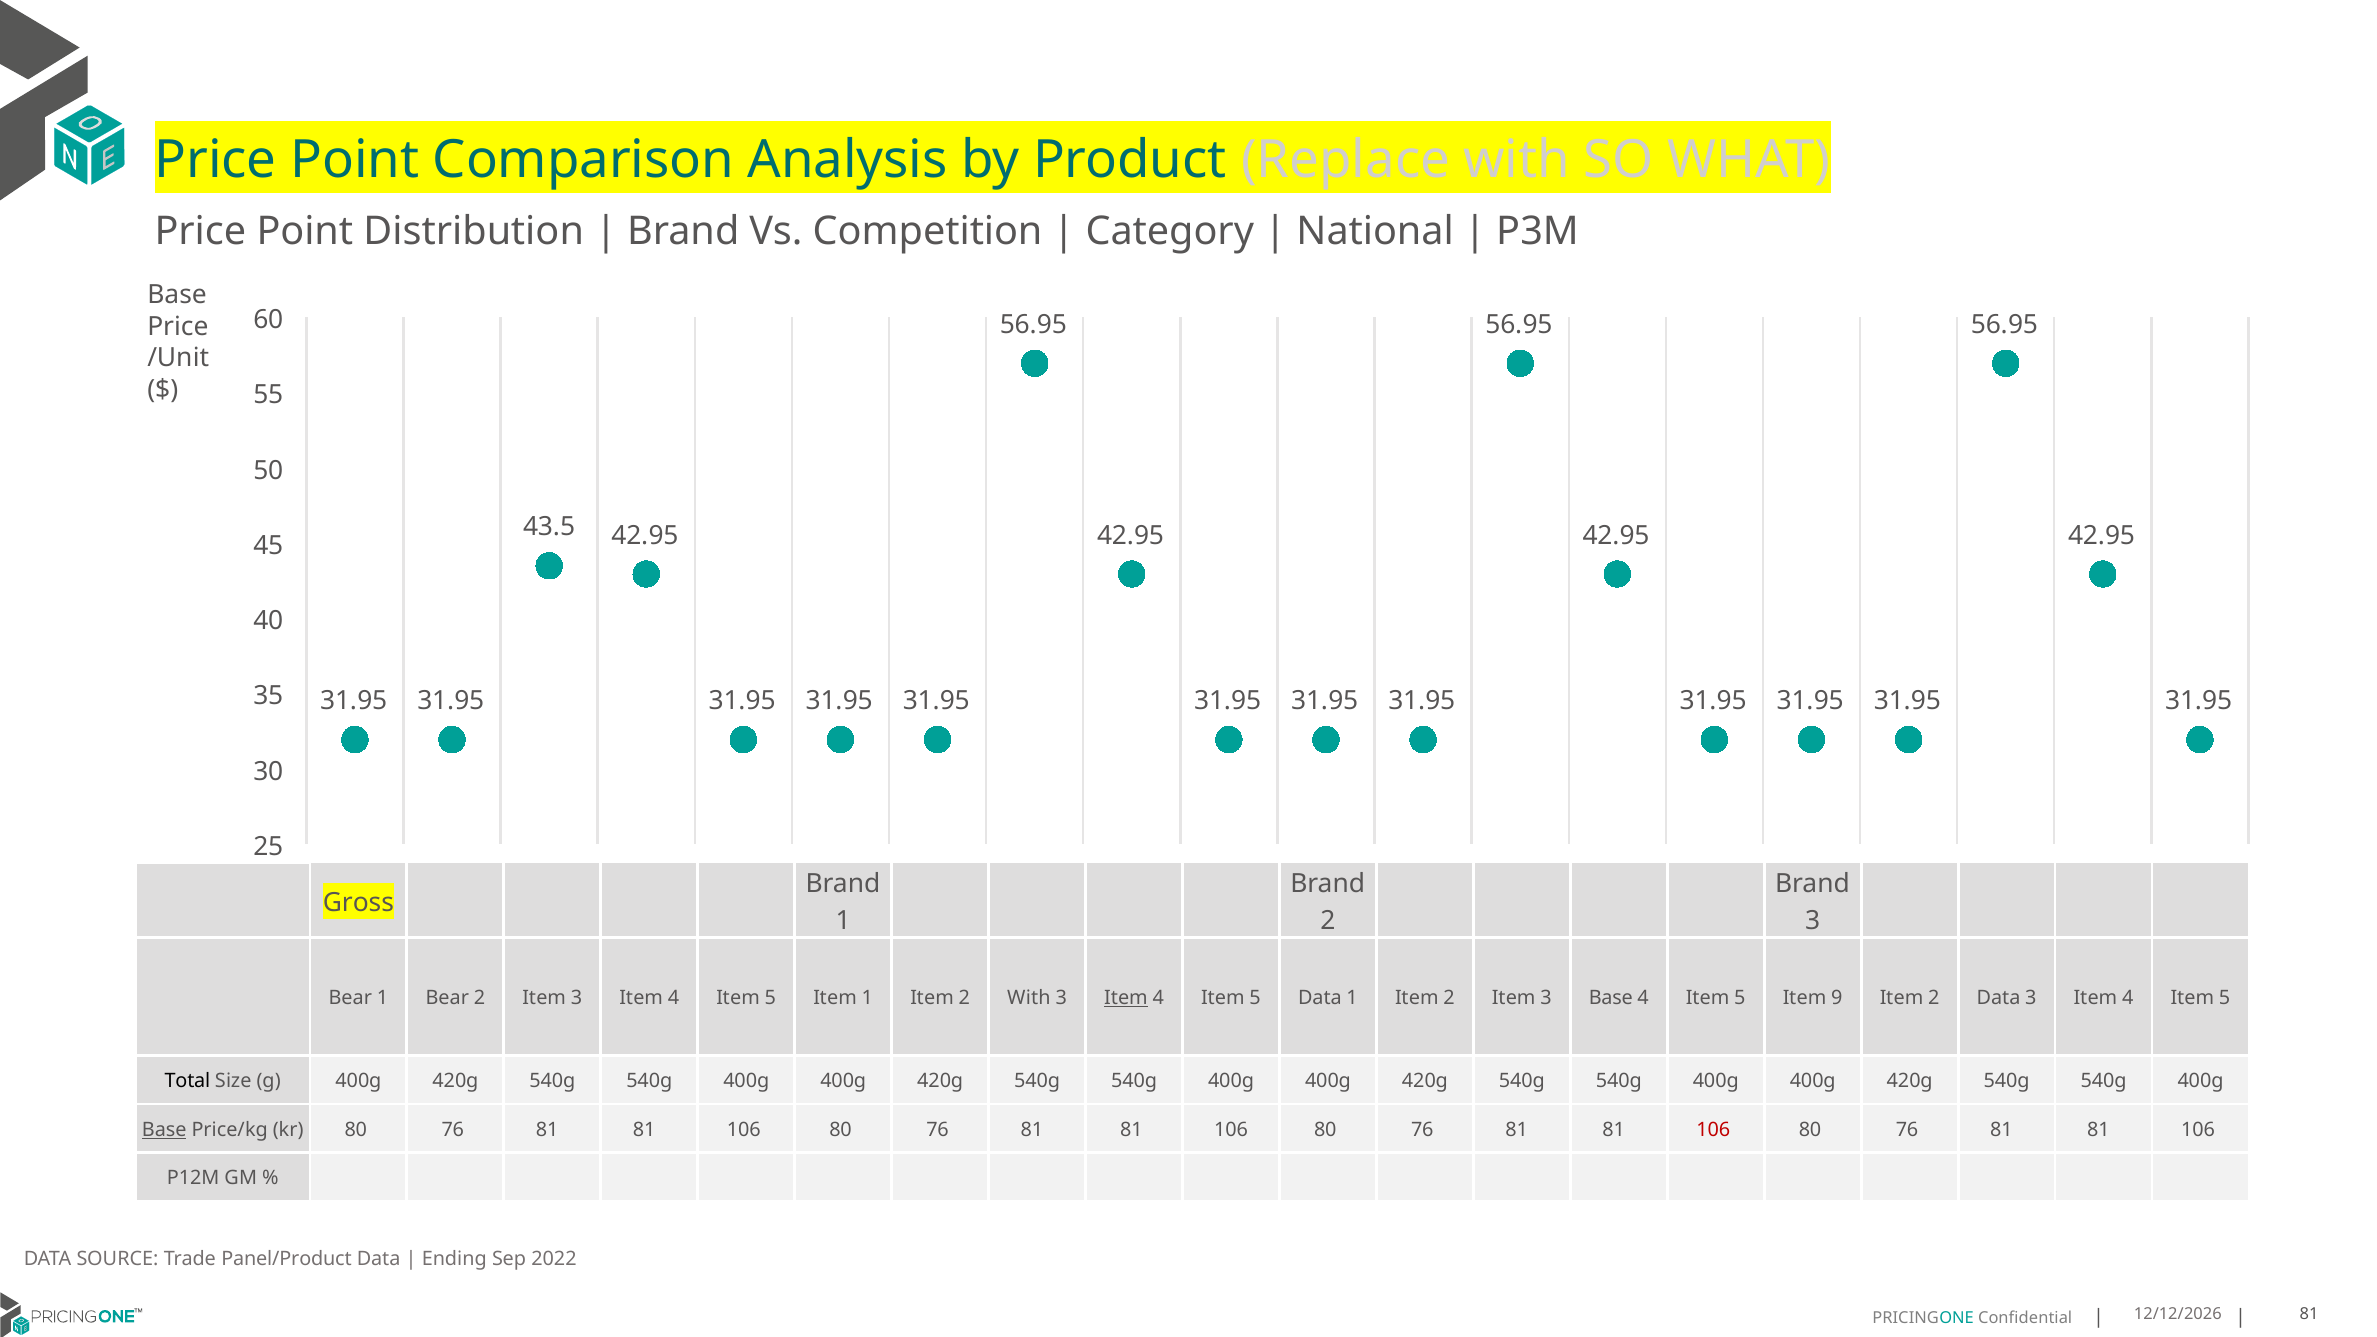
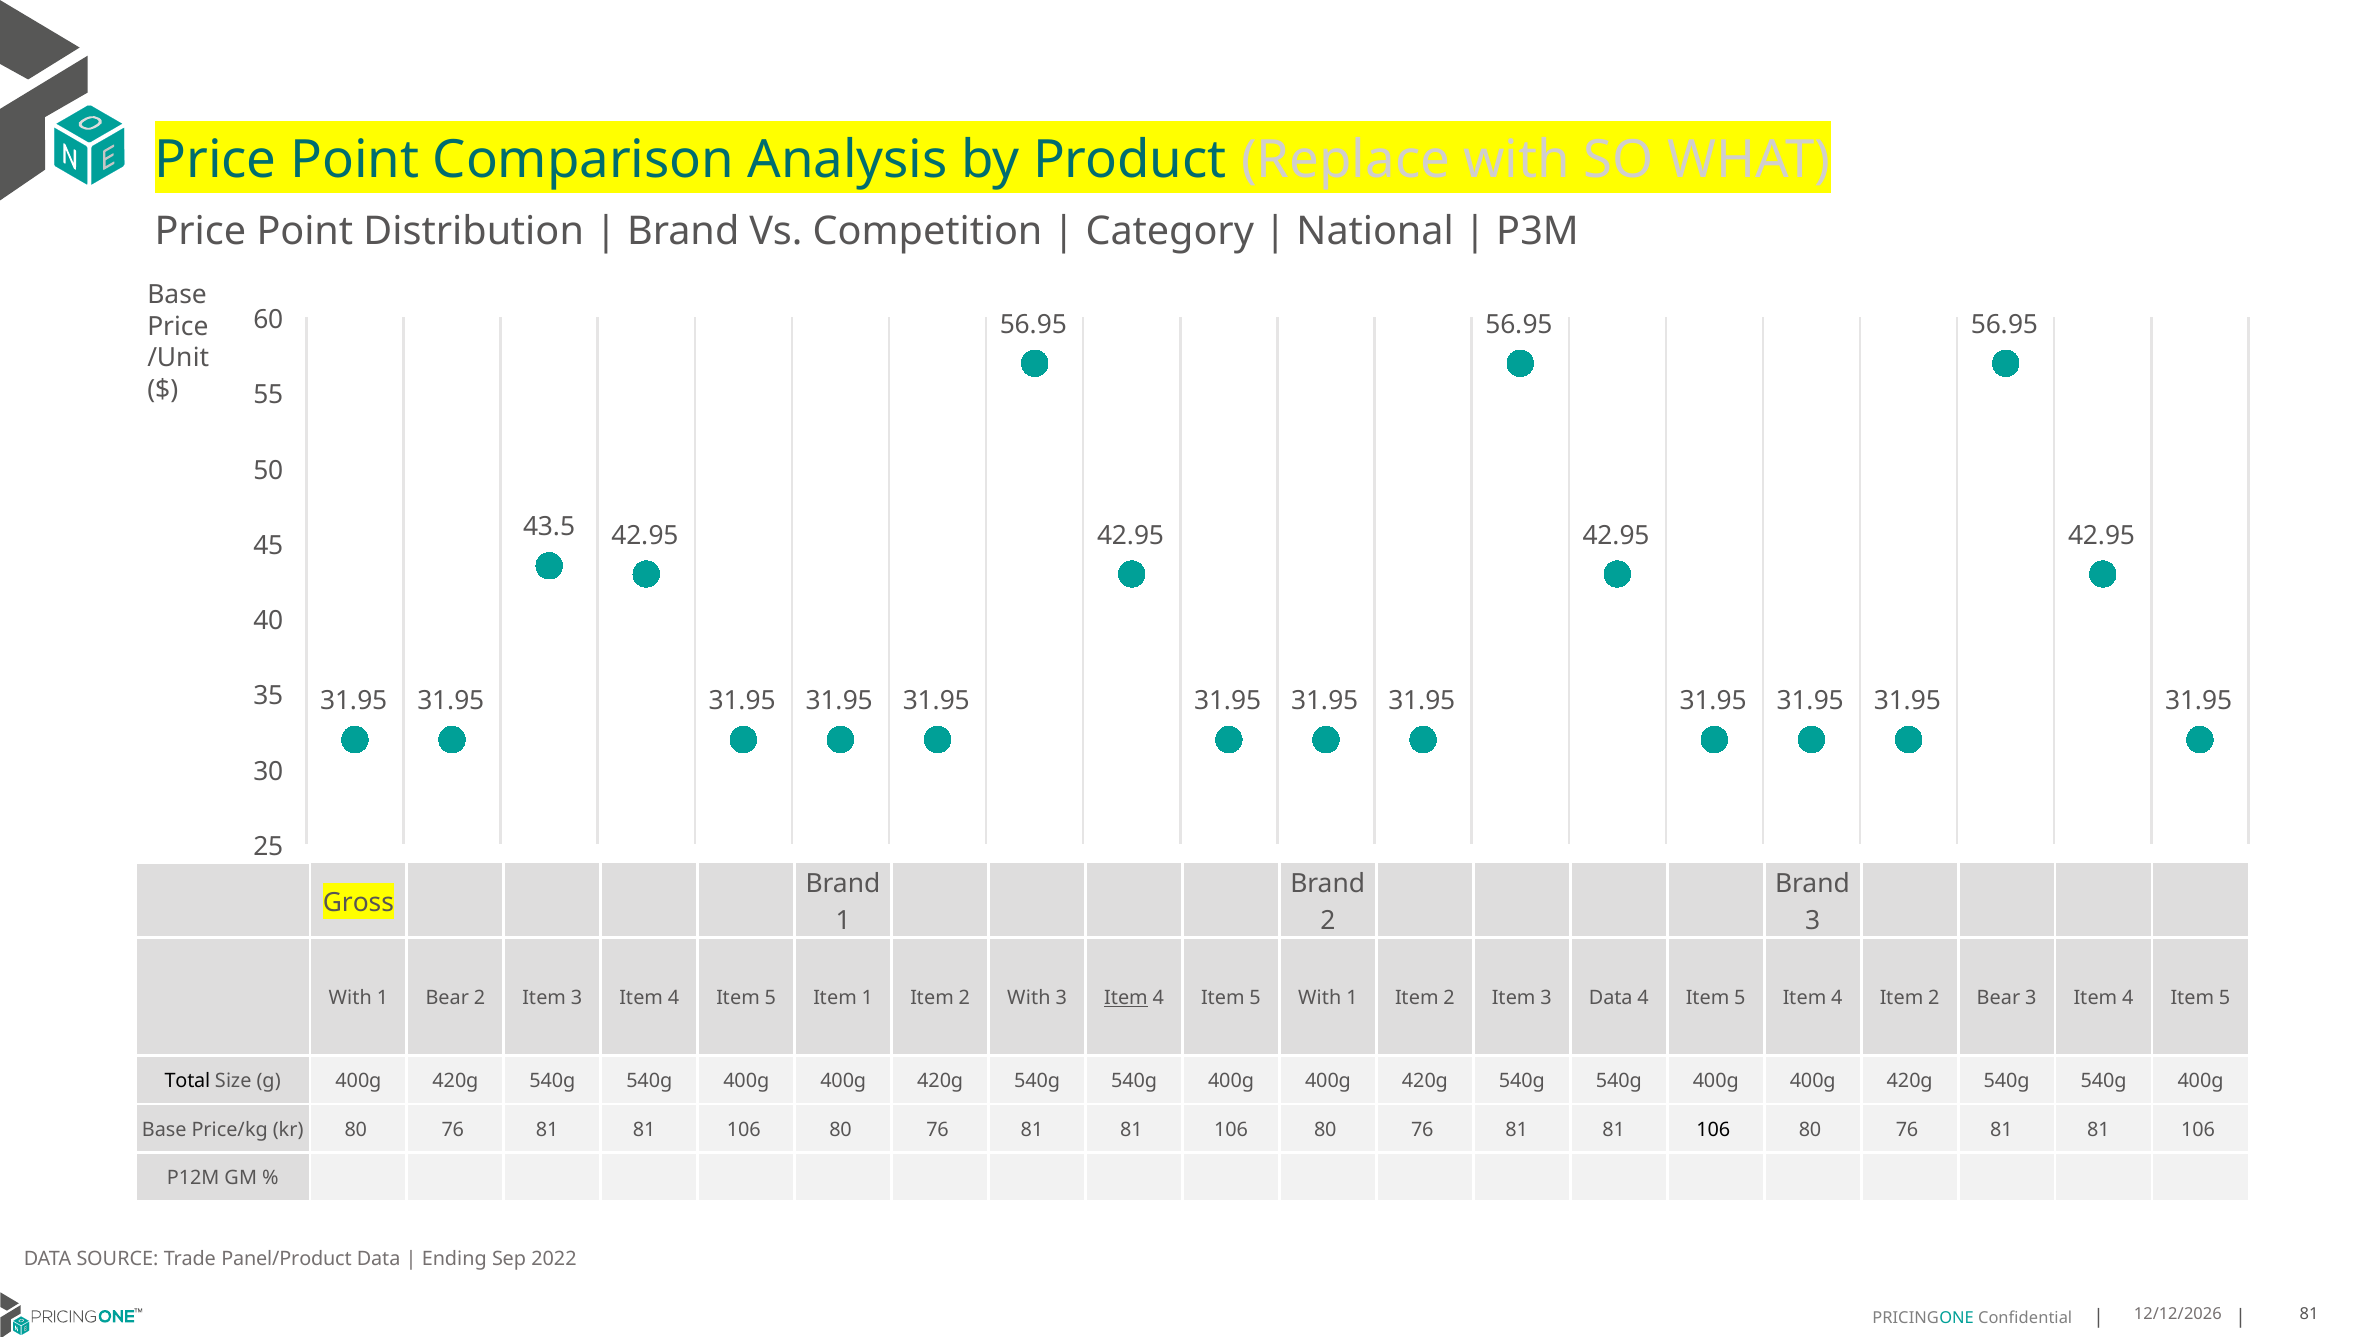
Bear at (350, 998): Bear -> With
5 Data: Data -> With
3 Base: Base -> Data
5 Item 9: 9 -> 4
2 Data: Data -> Bear
Base at (164, 1130) underline: present -> none
106 at (1713, 1130) colour: red -> black
